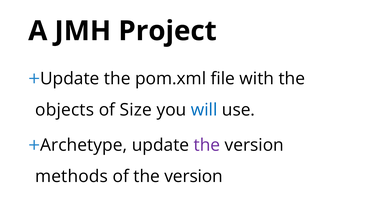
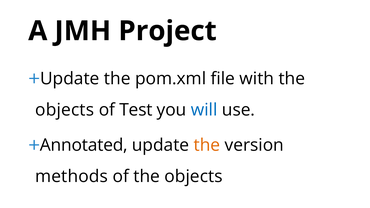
Size: Size -> Test
Archetype: Archetype -> Annotated
the at (207, 145) colour: purple -> orange
of the version: version -> objects
